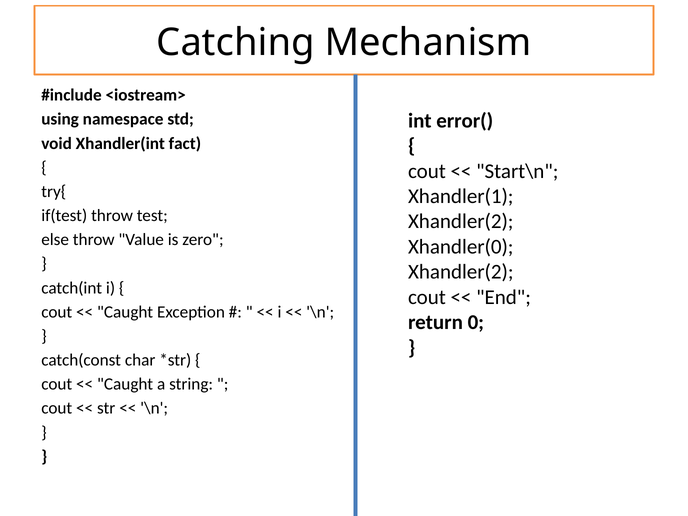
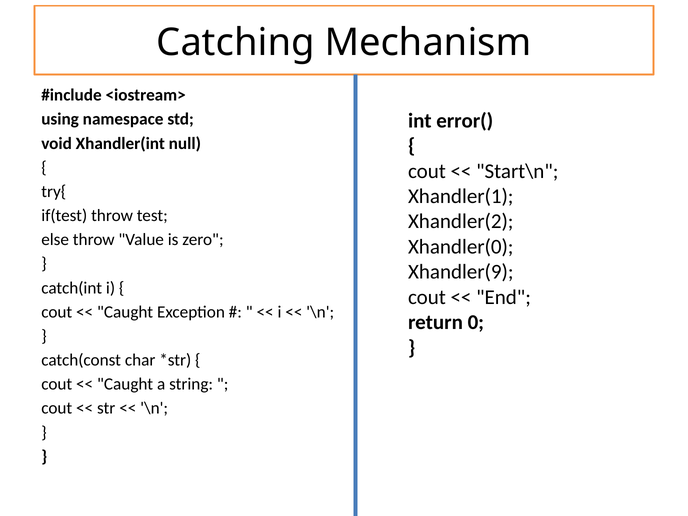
fact: fact -> null
Xhandler(2 at (461, 272): Xhandler(2 -> Xhandler(9
